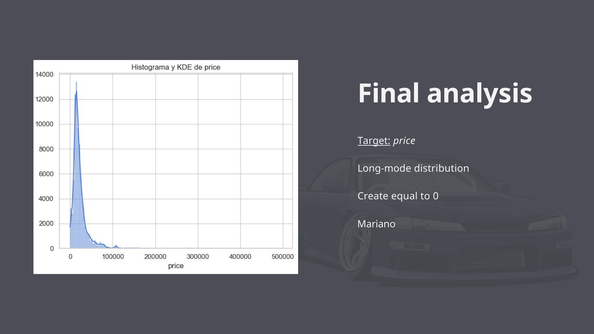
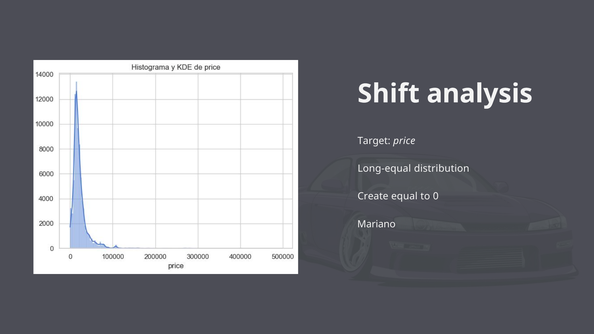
Final: Final -> Shift
Target underline: present -> none
Long-mode: Long-mode -> Long-equal
